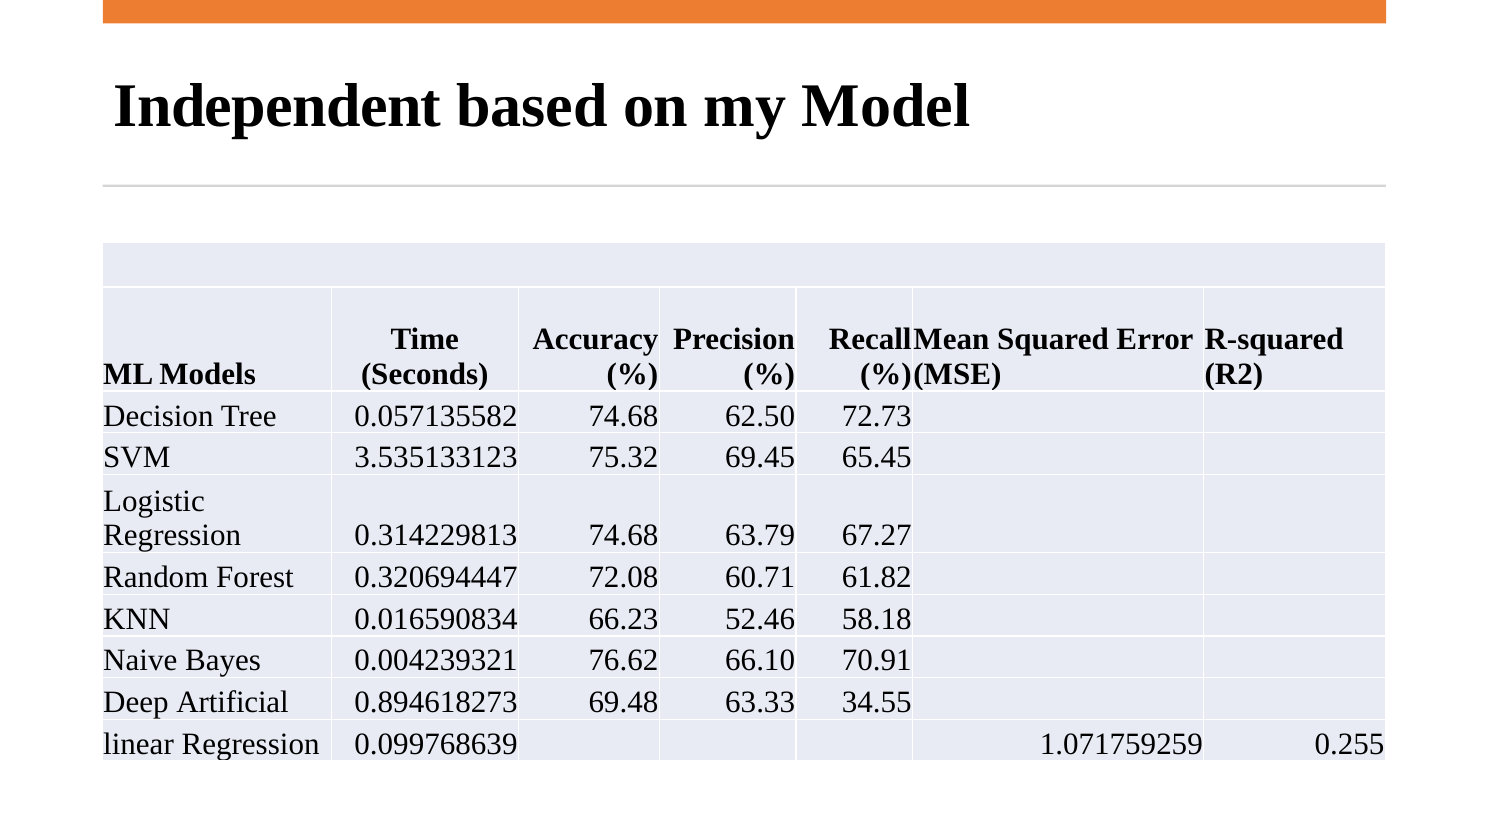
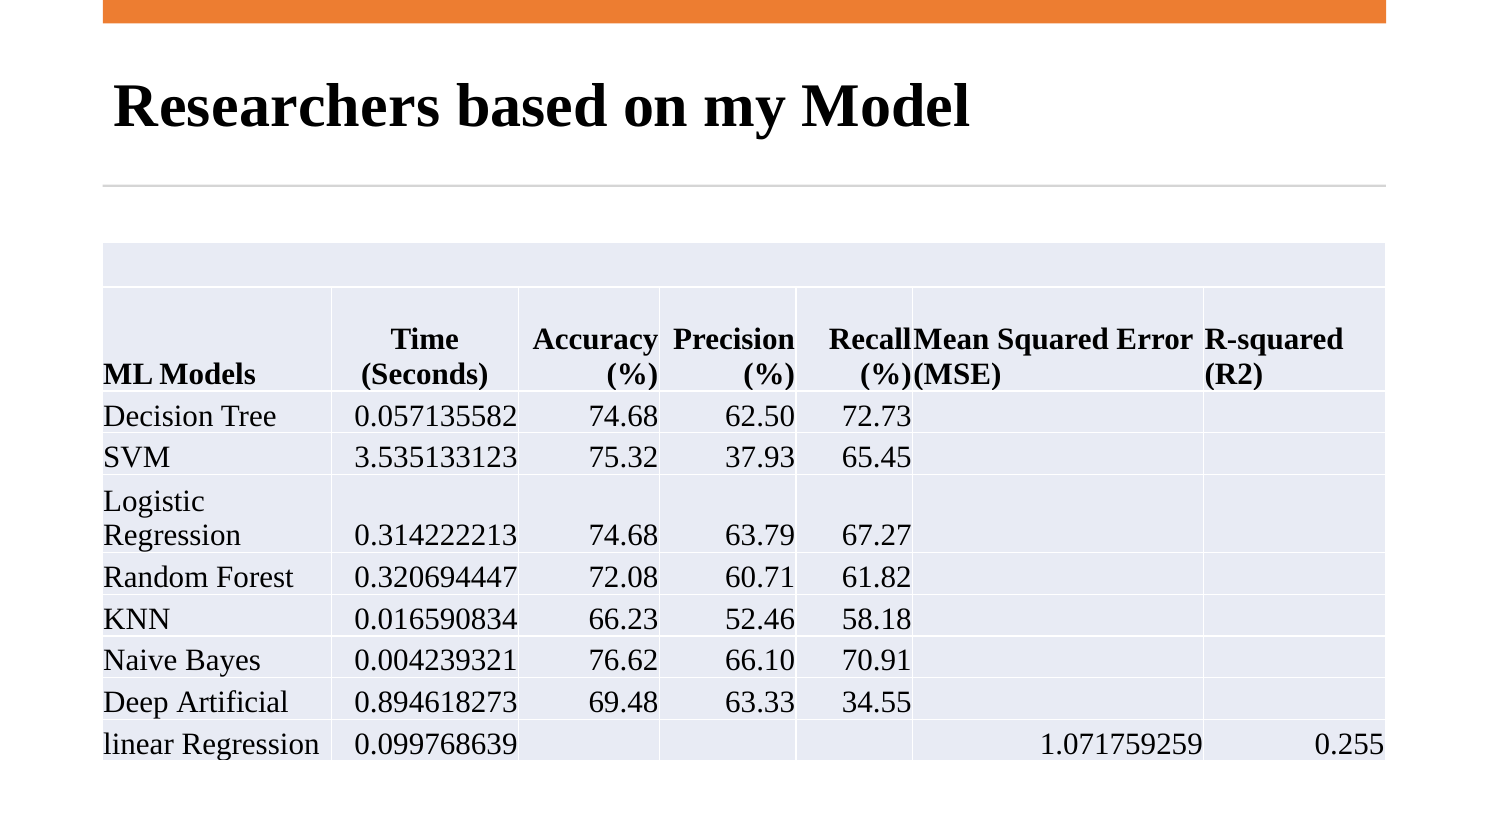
Independent: Independent -> Researchers
69.45: 69.45 -> 37.93
0.314229813: 0.314229813 -> 0.314222213
